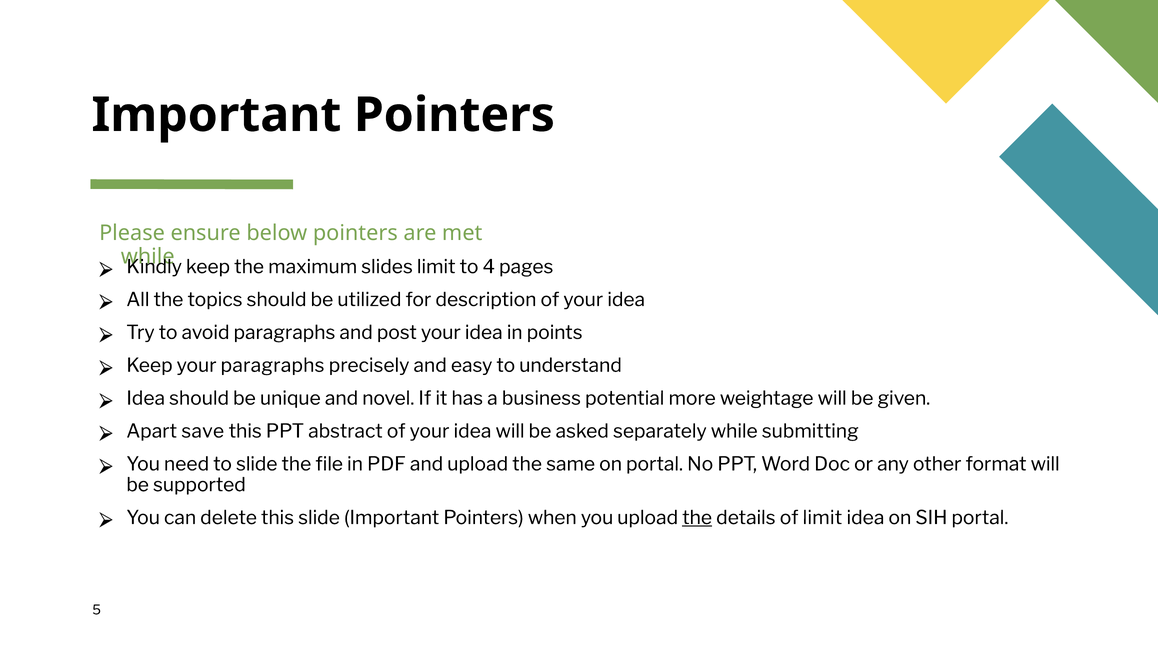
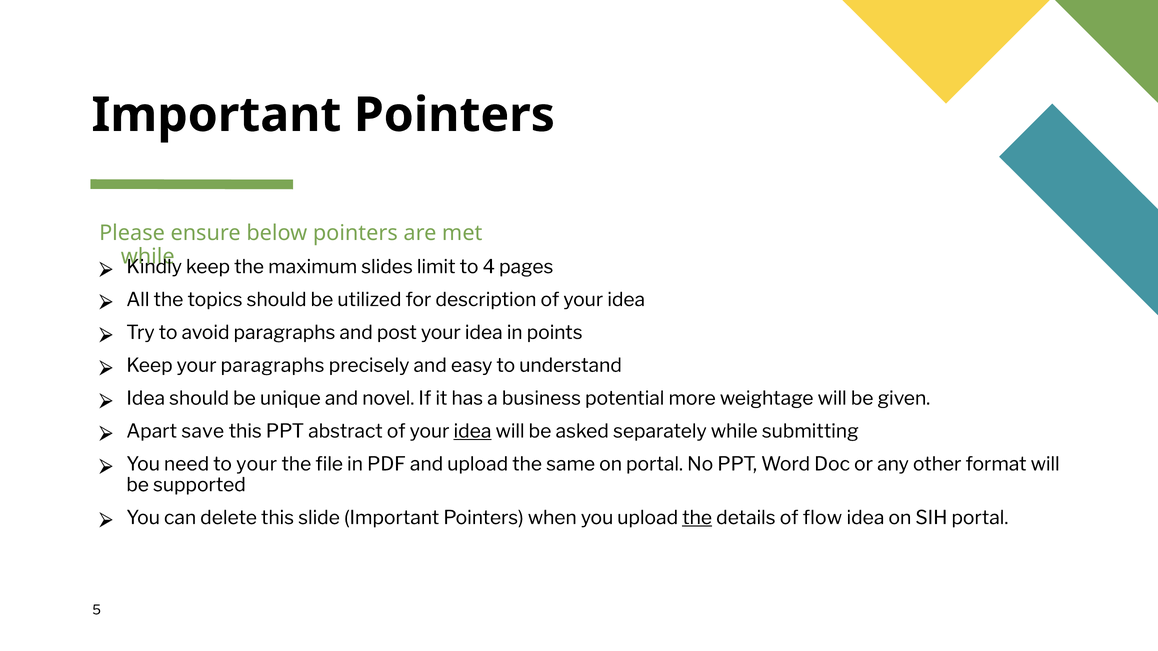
idea at (473, 431) underline: none -> present
to slide: slide -> your
of limit: limit -> flow
